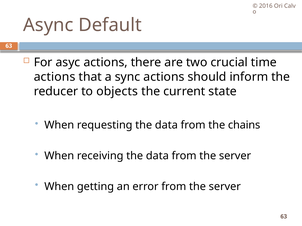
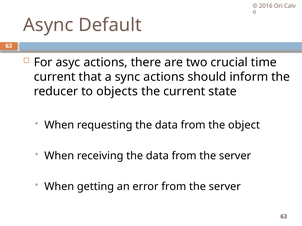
actions at (55, 77): actions -> current
chains: chains -> object
